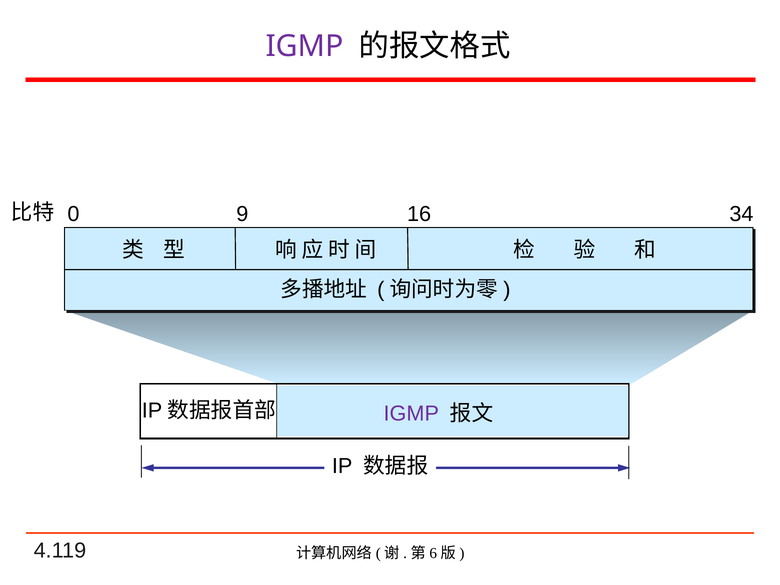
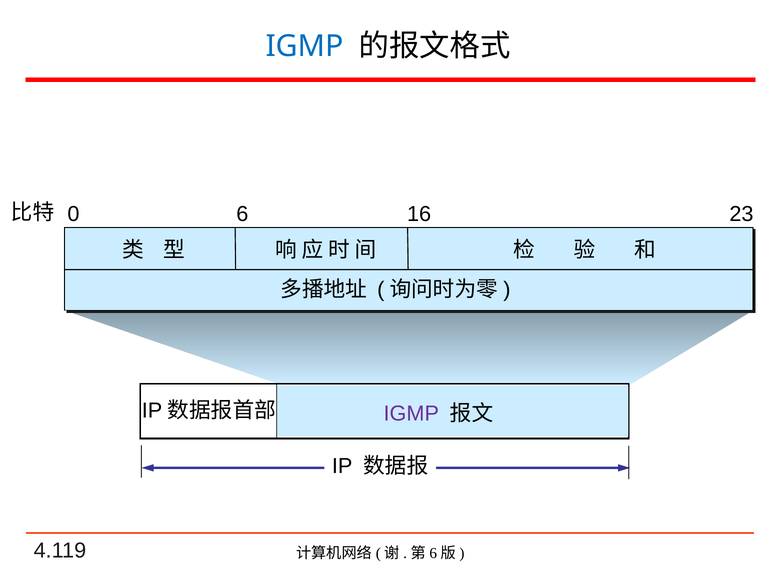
IGMP at (305, 46) colour: purple -> blue
9: 9 -> 6
34: 34 -> 23
